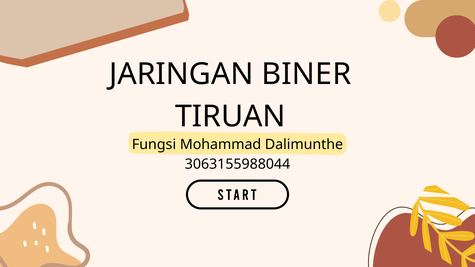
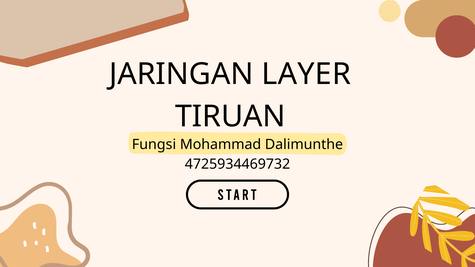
BINER: BINER -> LAYER
3063155988044: 3063155988044 -> 4725934469732
